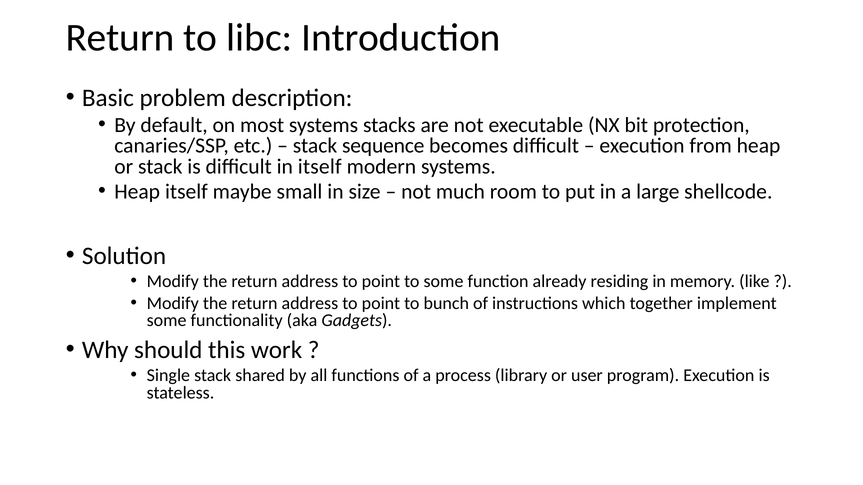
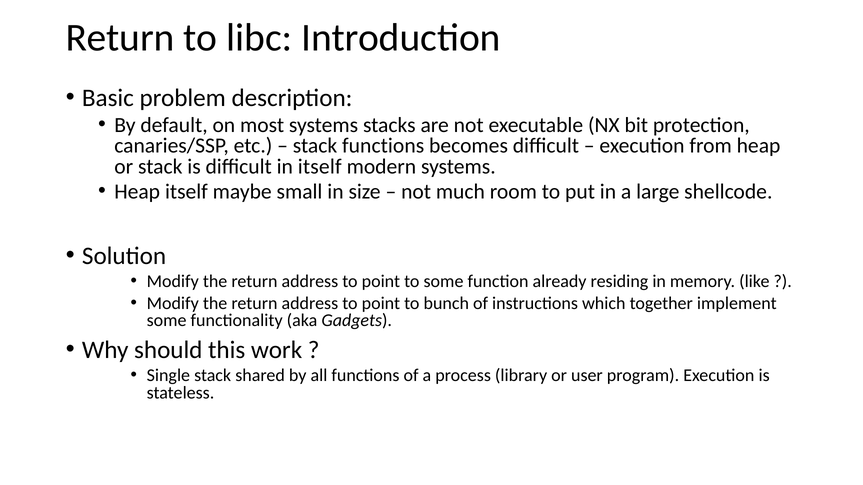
stack sequence: sequence -> functions
